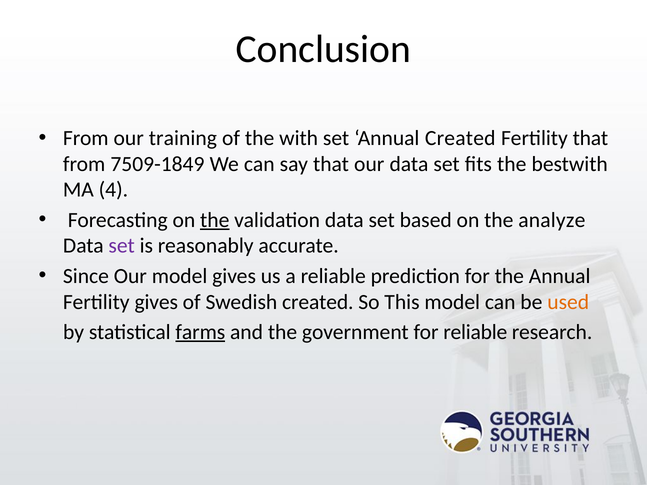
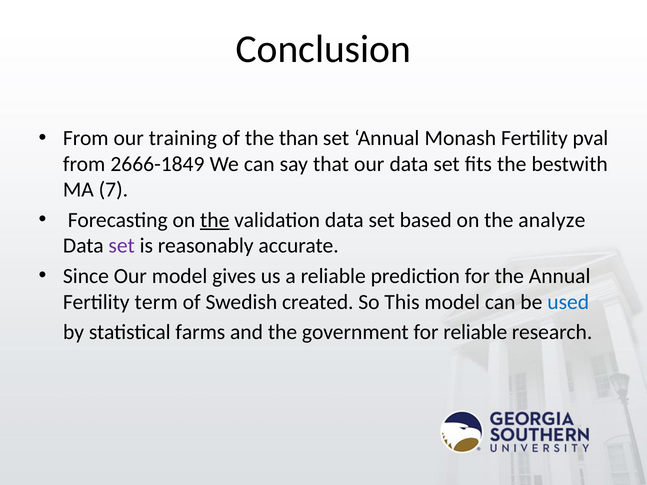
with: with -> than
Annual Created: Created -> Monash
Fertility that: that -> pval
7509-1849: 7509-1849 -> 2666-1849
4: 4 -> 7
Fertility gives: gives -> term
used colour: orange -> blue
farms underline: present -> none
